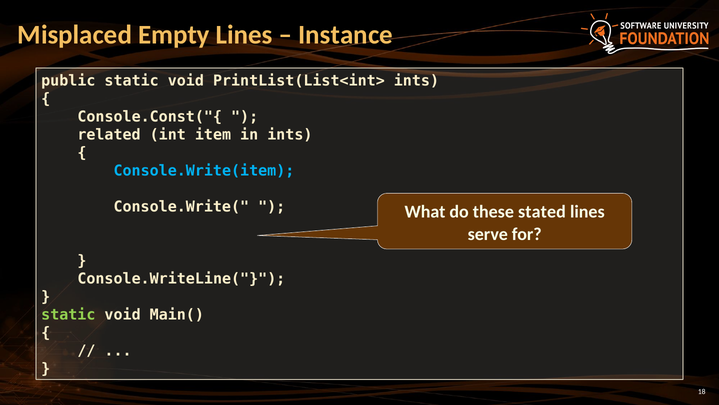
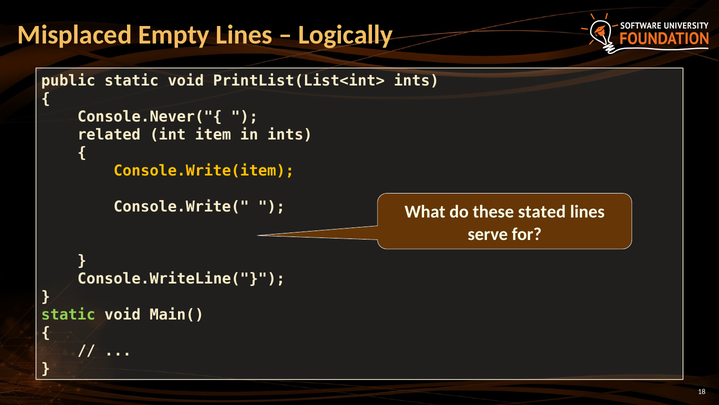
Instance: Instance -> Logically
Console.Const("{: Console.Const("{ -> Console.Never("{
Console.Write(item colour: light blue -> yellow
